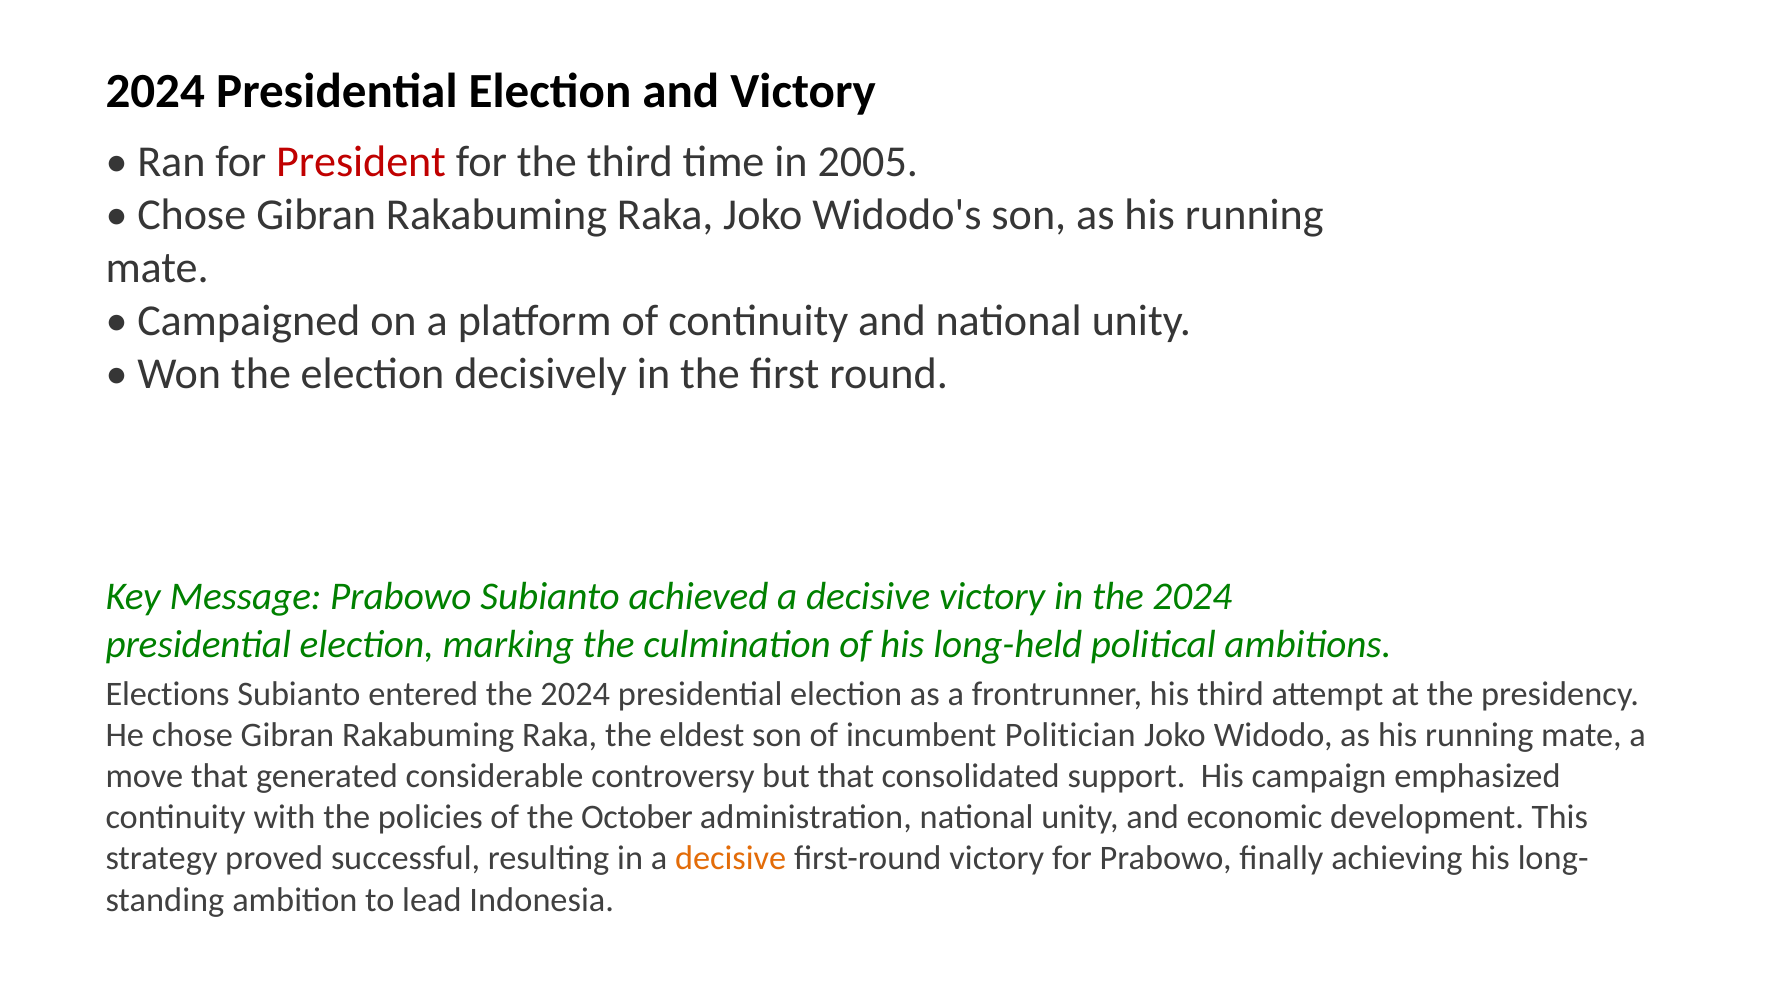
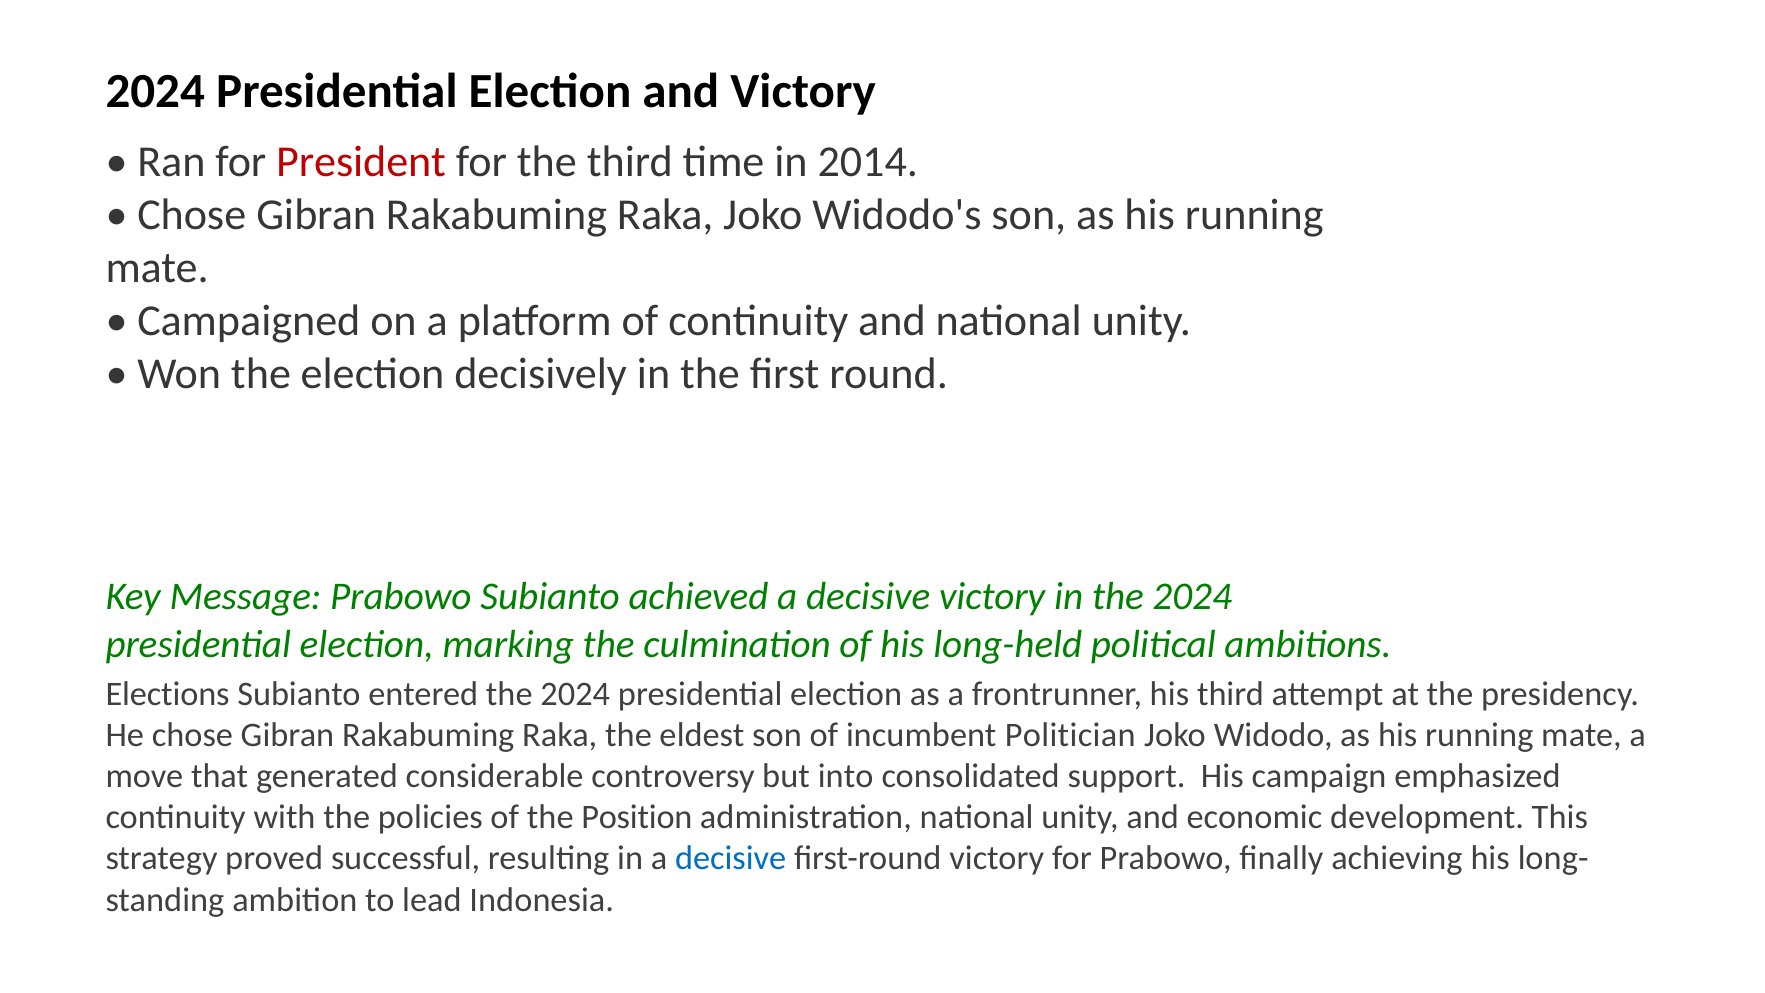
2005: 2005 -> 2014
but that: that -> into
October: October -> Position
decisive at (731, 858) colour: orange -> blue
